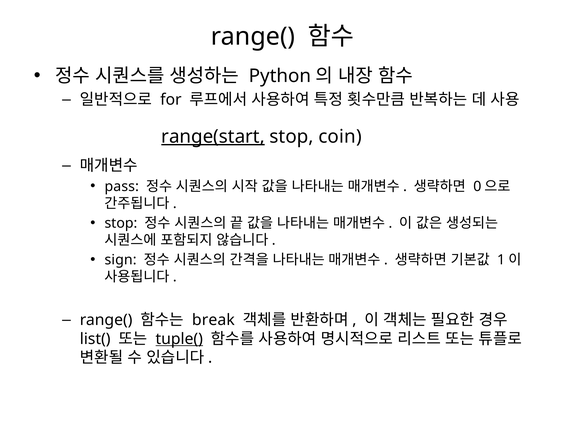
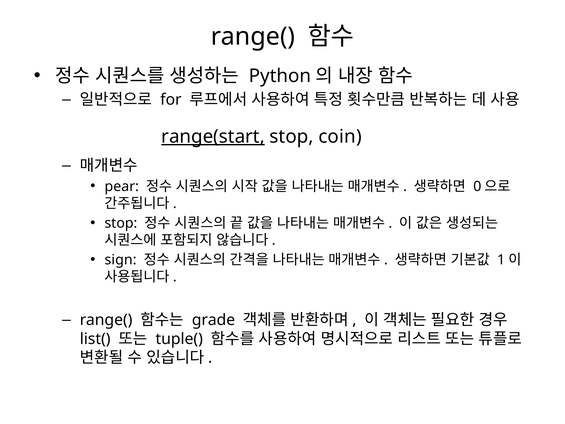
pass: pass -> pear
break: break -> grade
tuple( underline: present -> none
